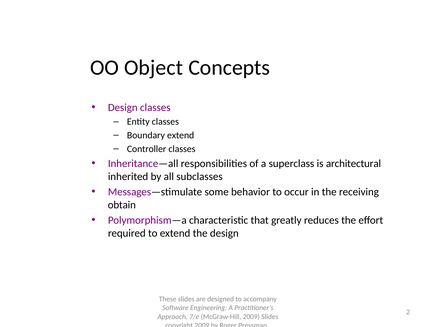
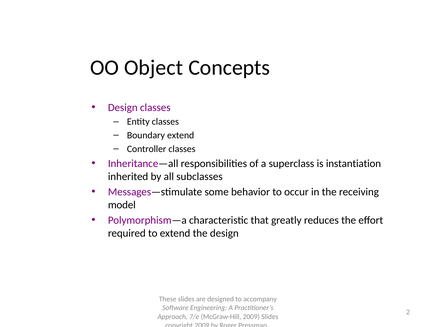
architectural: architectural -> instantiation
obtain: obtain -> model
